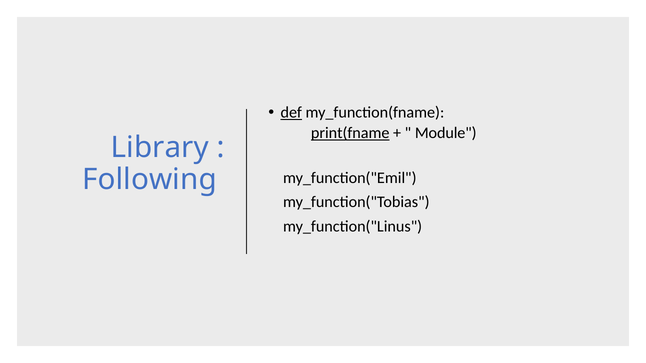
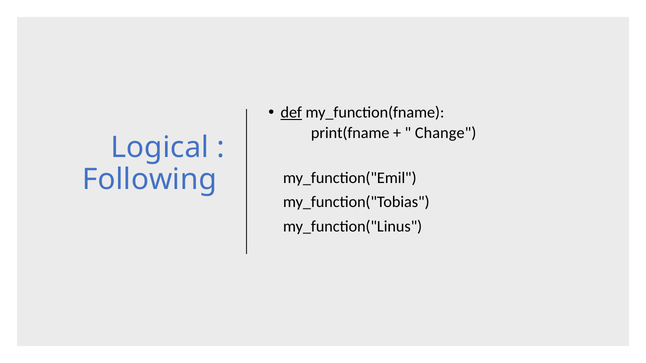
print(fname underline: present -> none
Module: Module -> Change
Library: Library -> Logical
